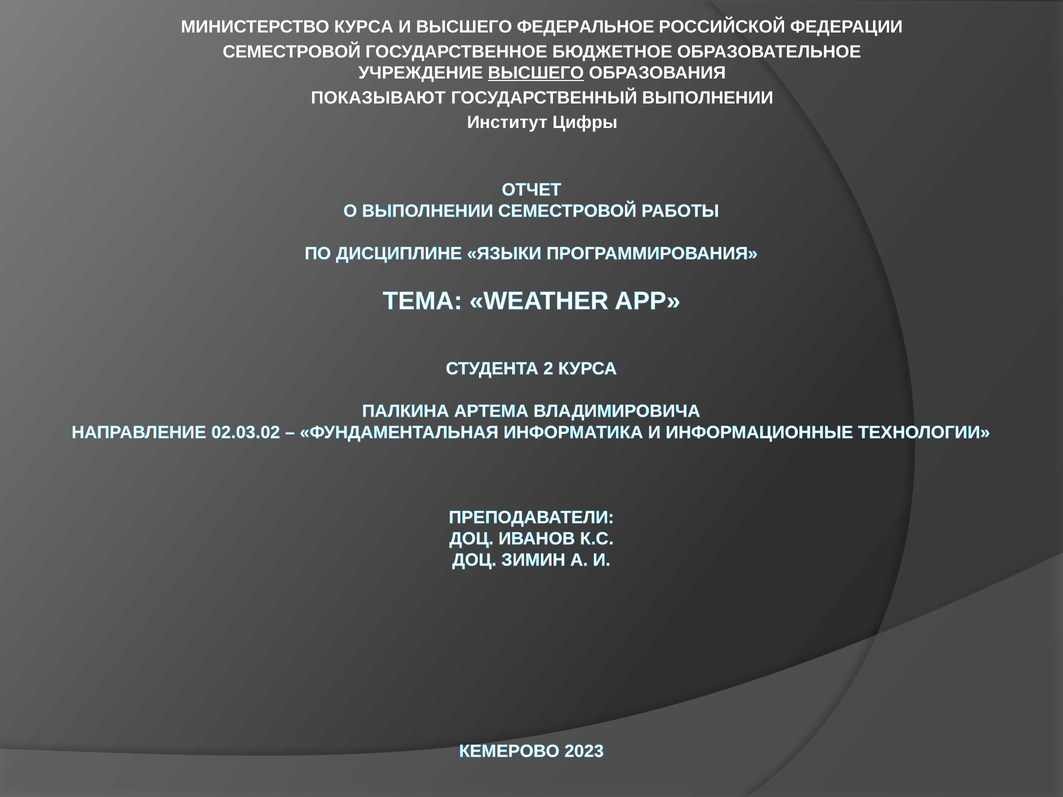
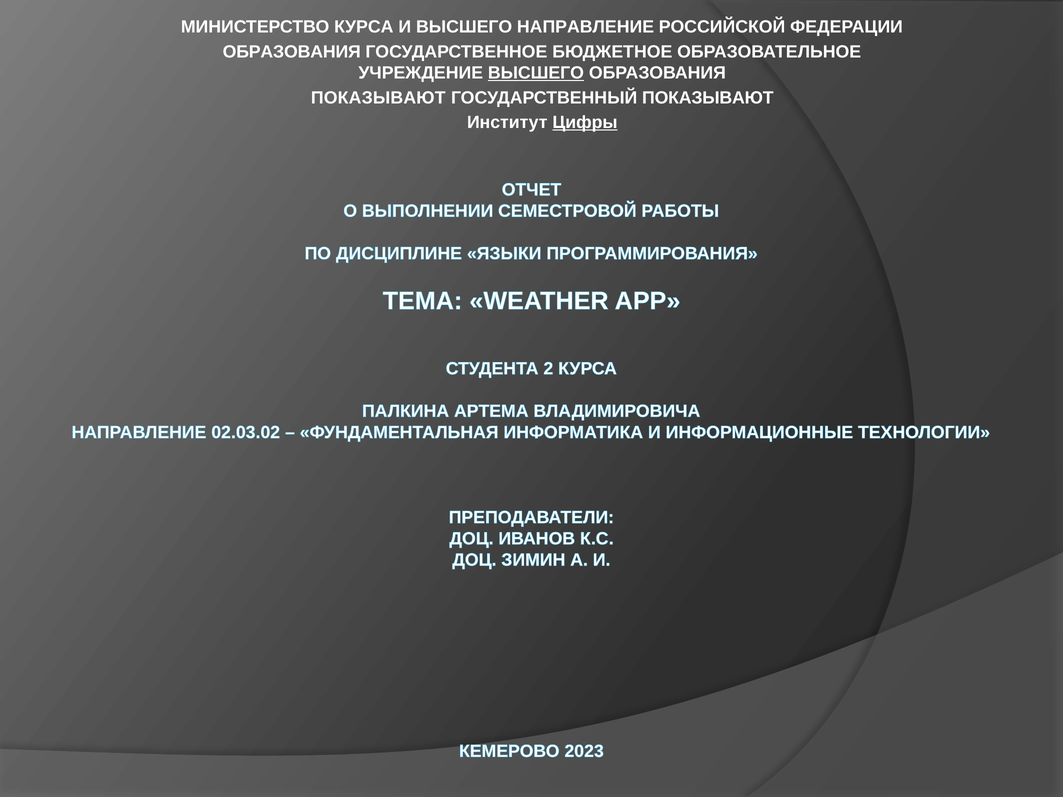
ВЫСШЕГО ФЕДЕРАЛЬНОЕ: ФЕДЕРАЛЬНОЕ -> НАПРАВЛЕНИЕ
СЕМЕСТРОВОЙ at (292, 52): СЕМЕСТРОВОЙ -> ОБРАЗОВАНИЯ
ГОСУДАРСТВЕННЫЙ ВЫПОЛНЕНИИ: ВЫПОЛНЕНИИ -> ПОКАЗЫВАЮТ
Цифры underline: none -> present
